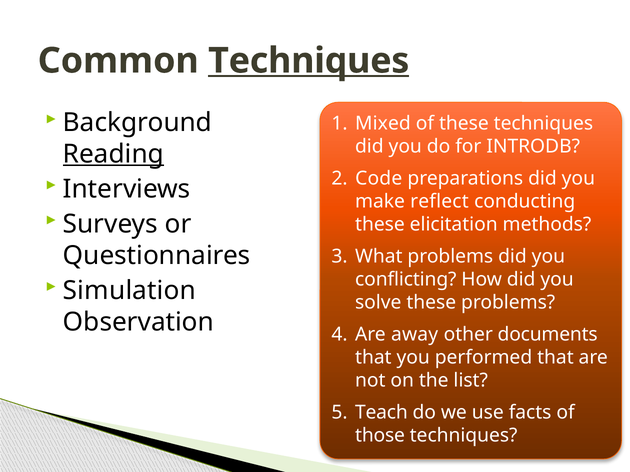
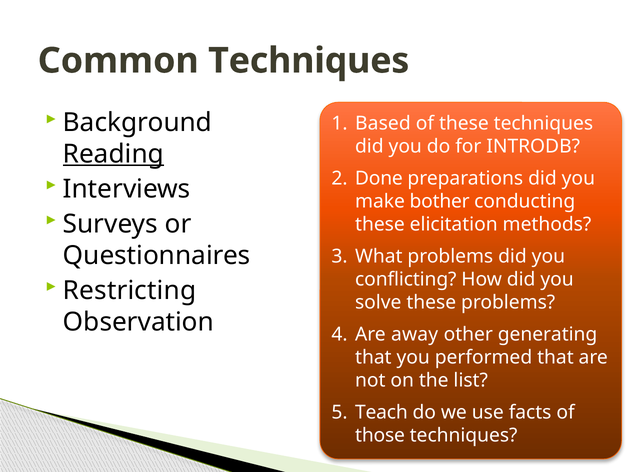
Techniques at (309, 61) underline: present -> none
Mixed: Mixed -> Based
Code: Code -> Done
reflect: reflect -> bother
Simulation: Simulation -> Restricting
documents: documents -> generating
